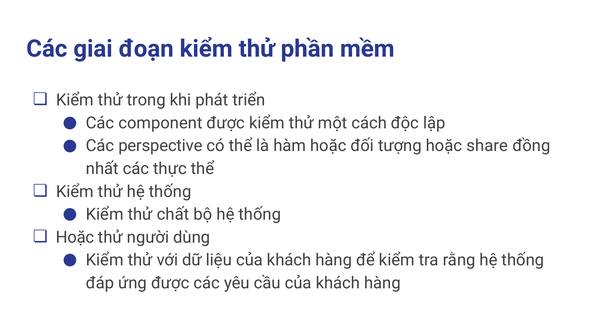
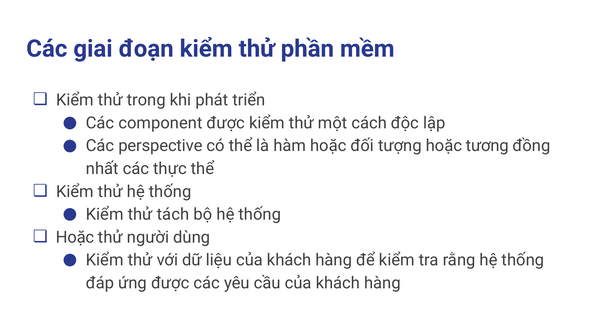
share: share -> tương
chất: chất -> tách
